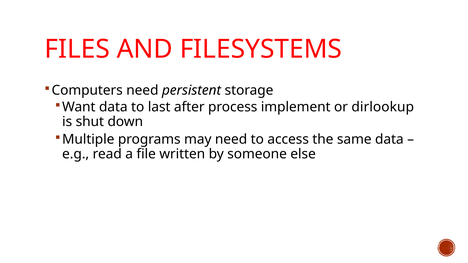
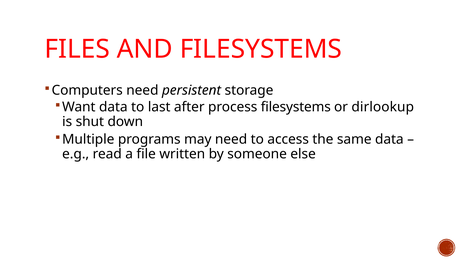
process implement: implement -> filesystems
